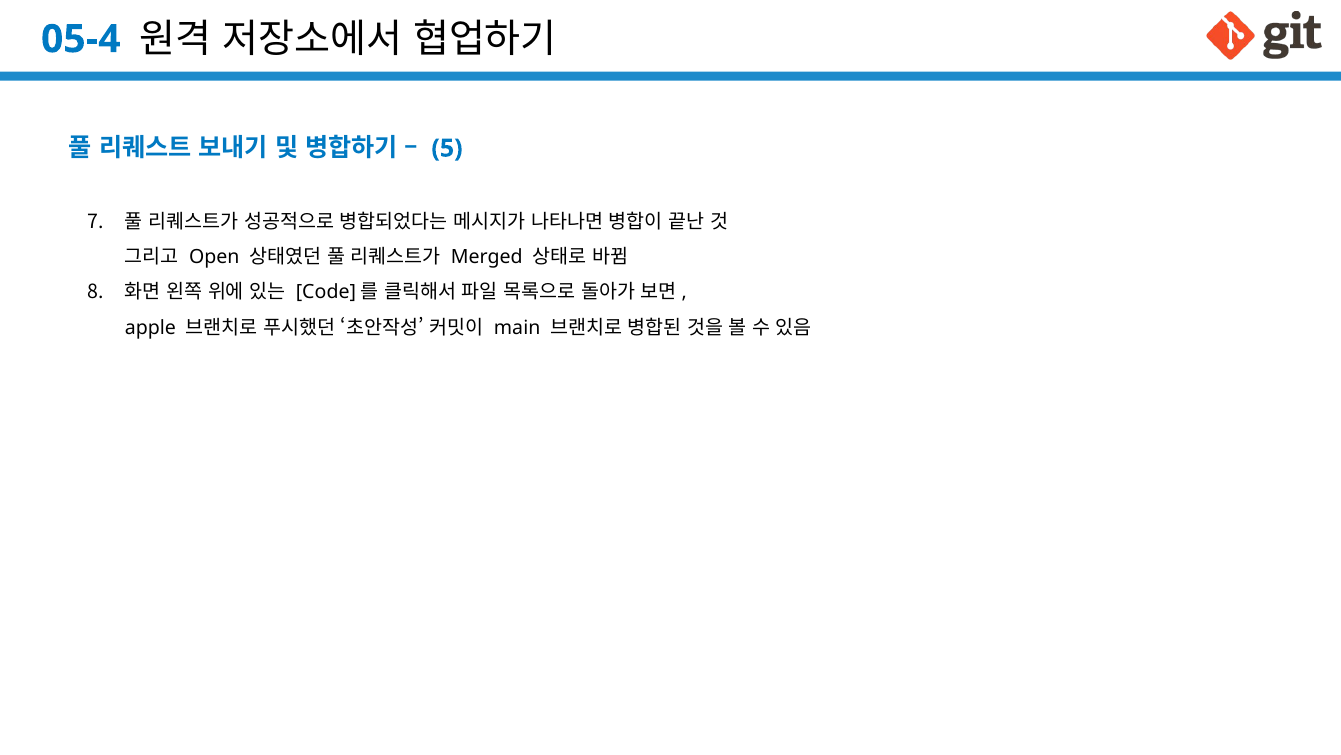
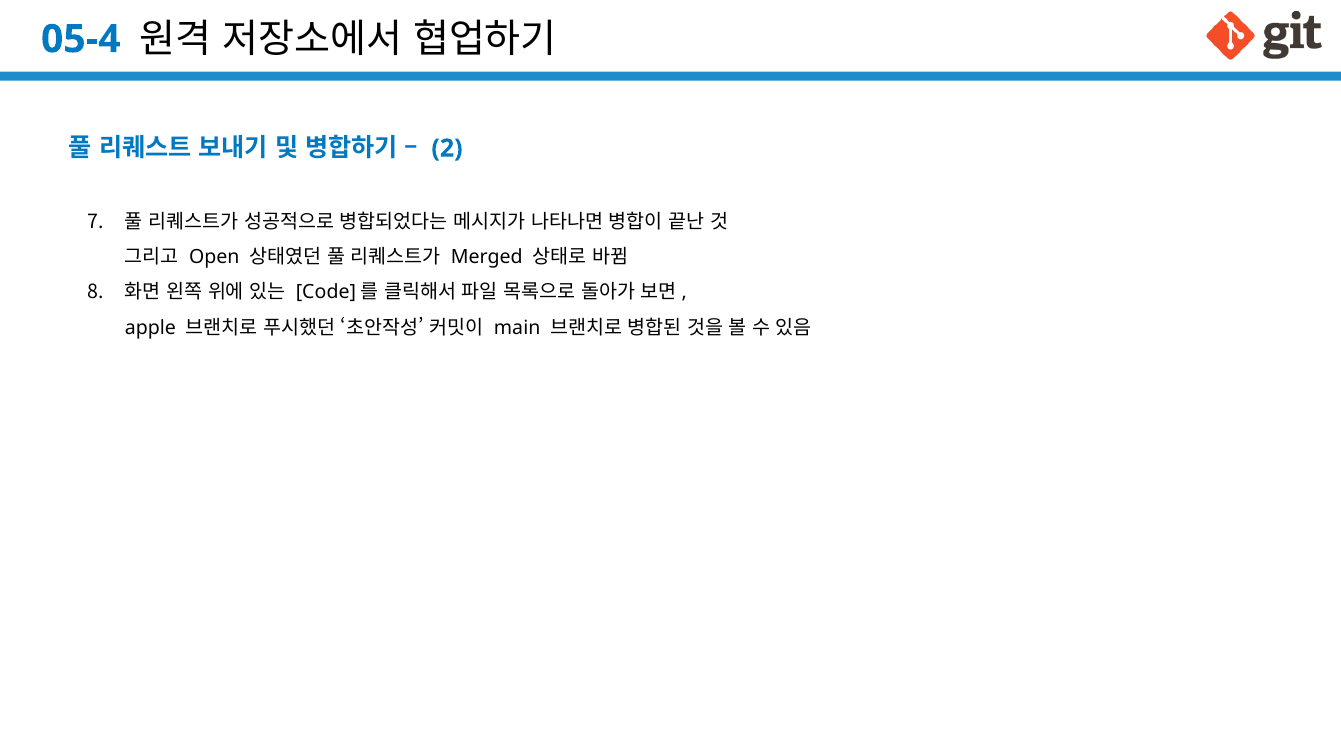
5: 5 -> 2
